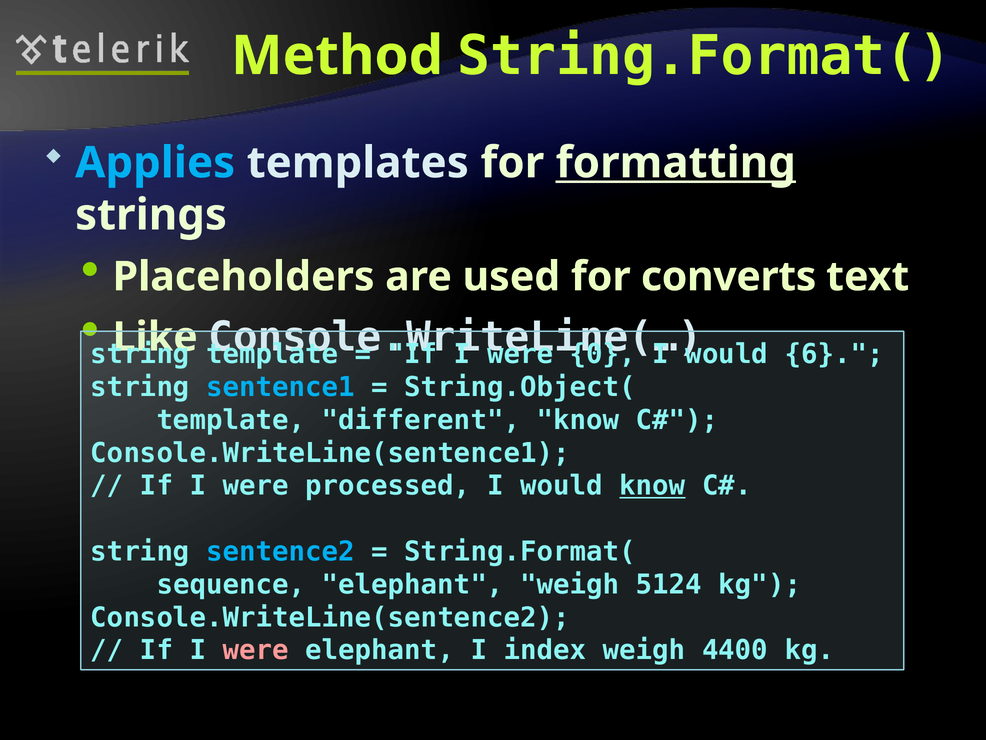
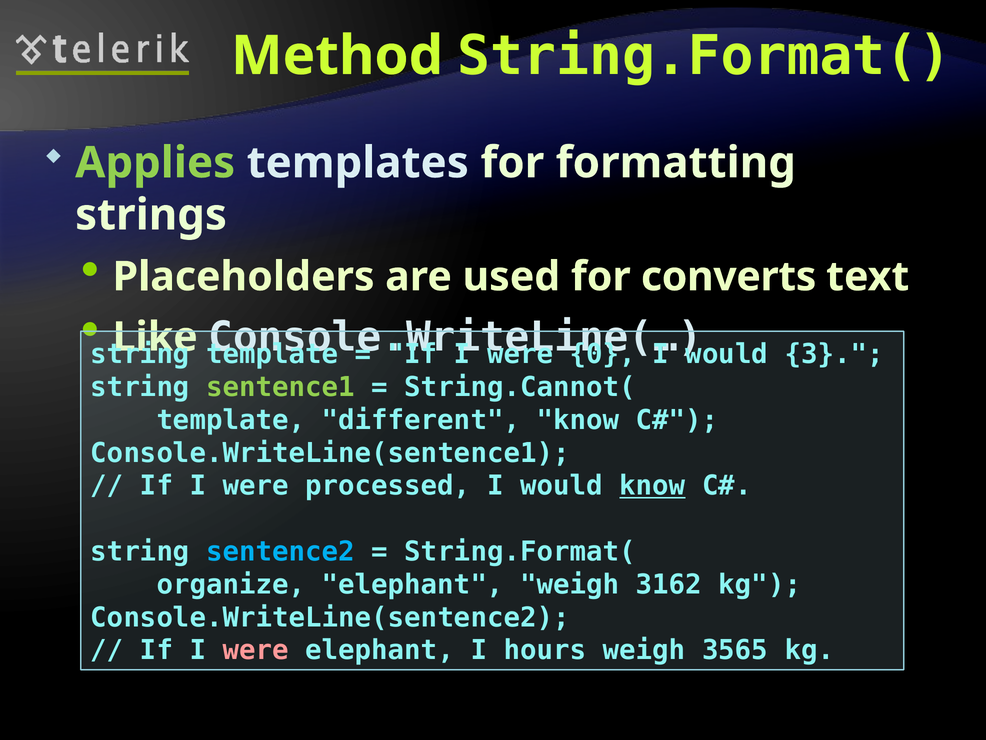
Applies colour: light blue -> light green
formatting underline: present -> none
6: 6 -> 3
sentence1 colour: light blue -> light green
String.Object(: String.Object( -> String.Cannot(
sequence: sequence -> organize
5124: 5124 -> 3162
index: index -> hours
4400: 4400 -> 3565
